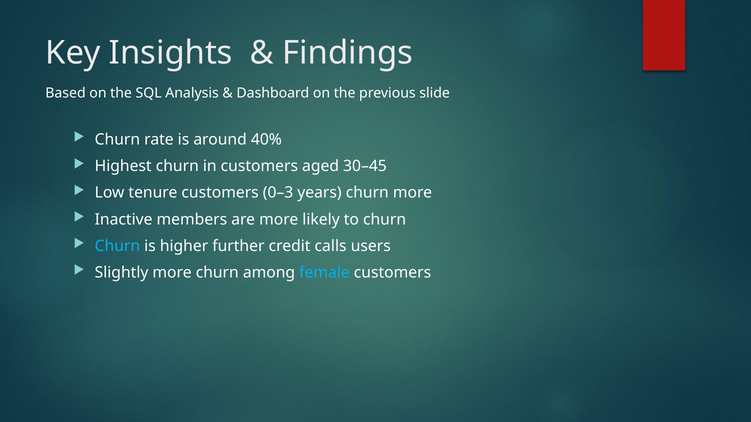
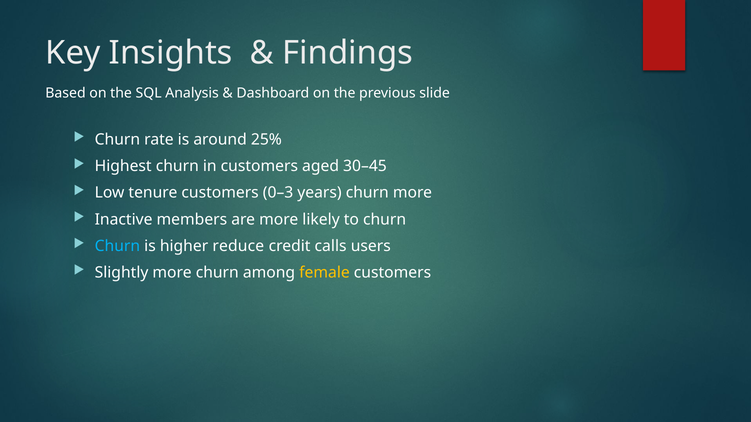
40%: 40% -> 25%
further: further -> reduce
female colour: light blue -> yellow
